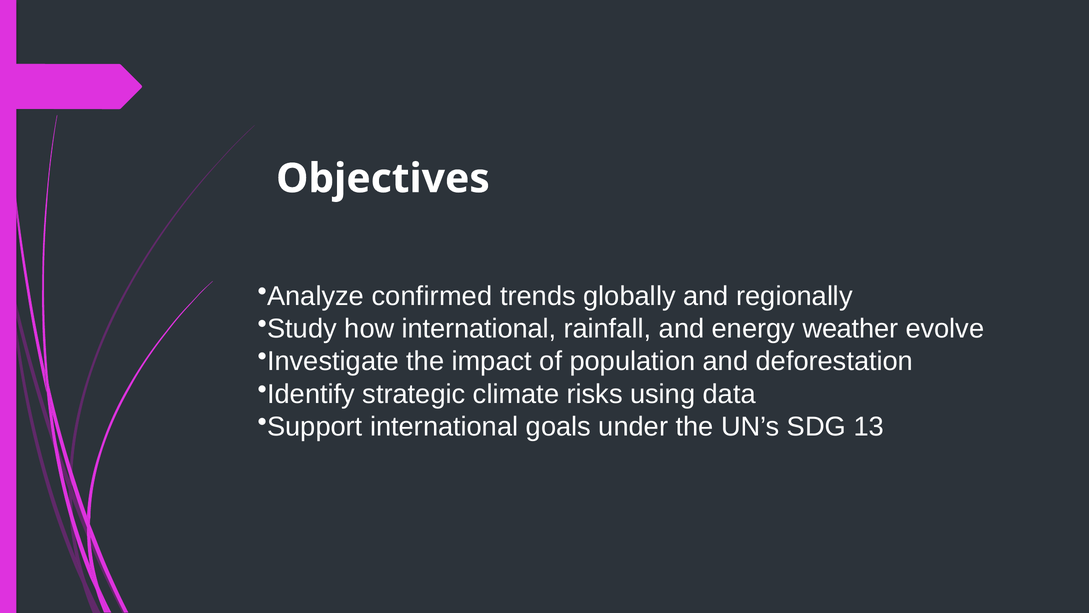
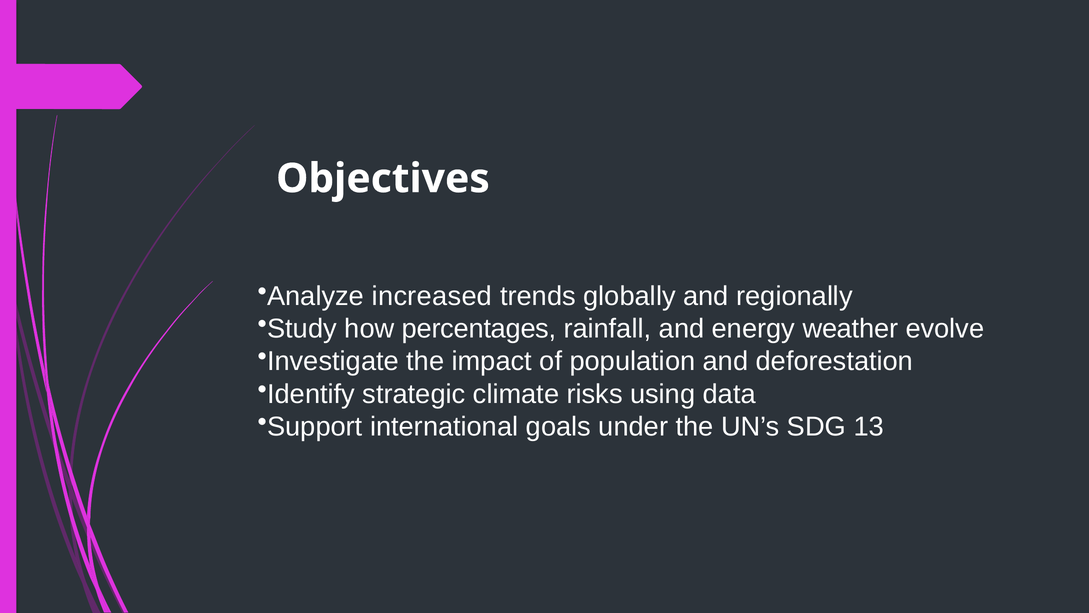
confirmed: confirmed -> increased
how international: international -> percentages
